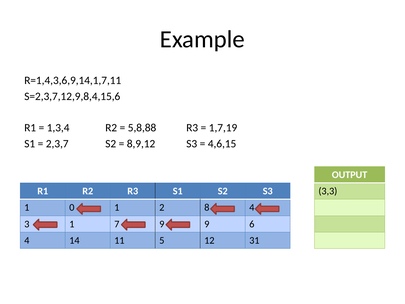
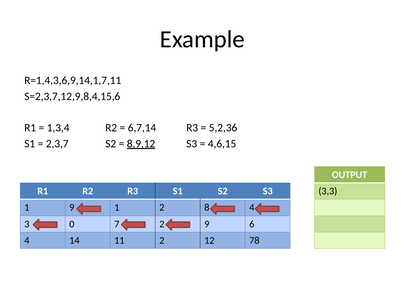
5,8,88: 5,8,88 -> 6,7,14
1,7,19: 1,7,19 -> 5,2,36
8,9,12 underline: none -> present
1 0: 0 -> 9
3 1: 1 -> 0
7 9: 9 -> 2
11 5: 5 -> 2
31: 31 -> 78
